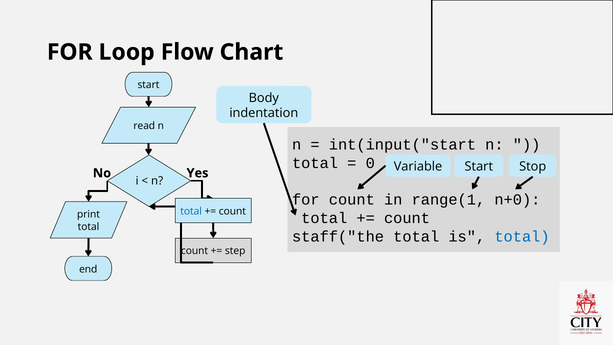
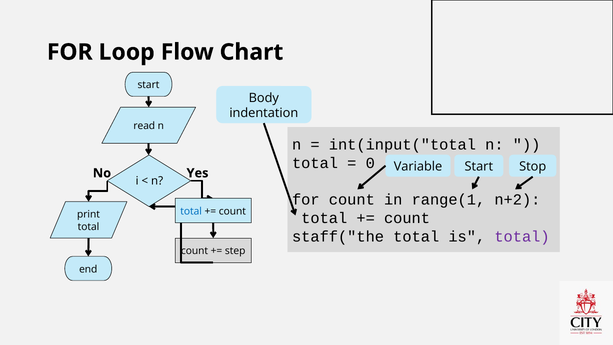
int(input("start: int(input("start -> int(input("total
n+0: n+0 -> n+2
total at (522, 236) colour: blue -> purple
